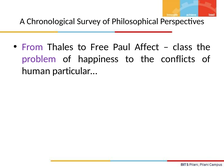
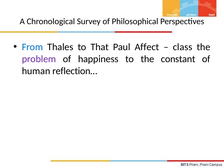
From colour: purple -> blue
Free: Free -> That
conflicts: conflicts -> constant
particular…: particular… -> reflection…
